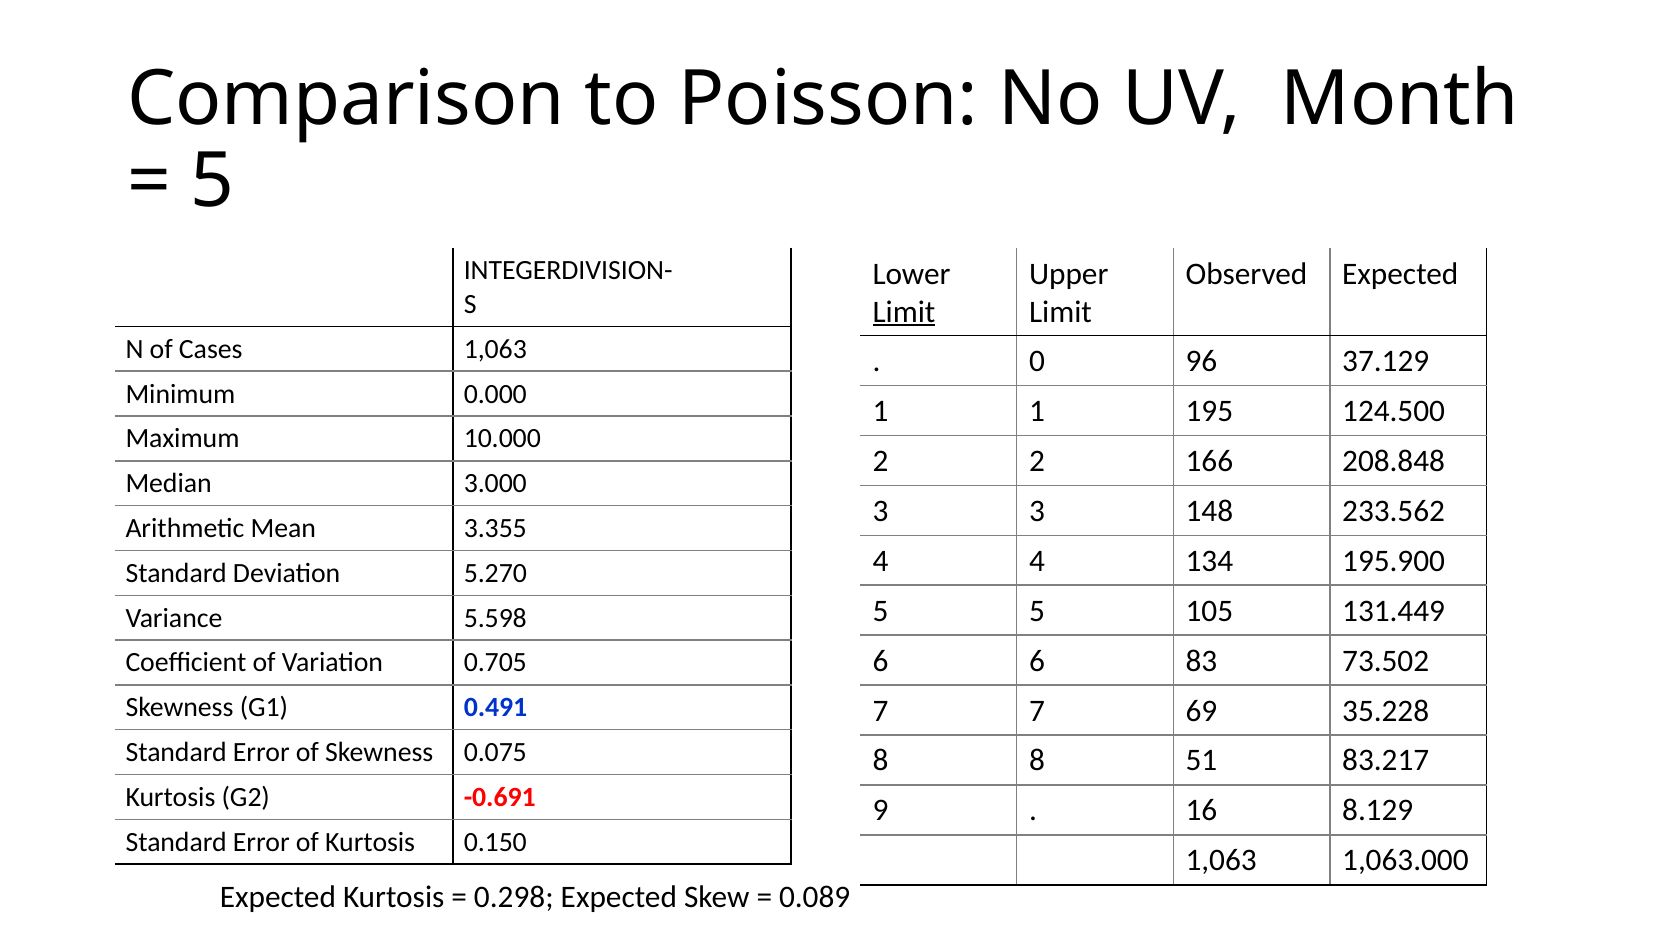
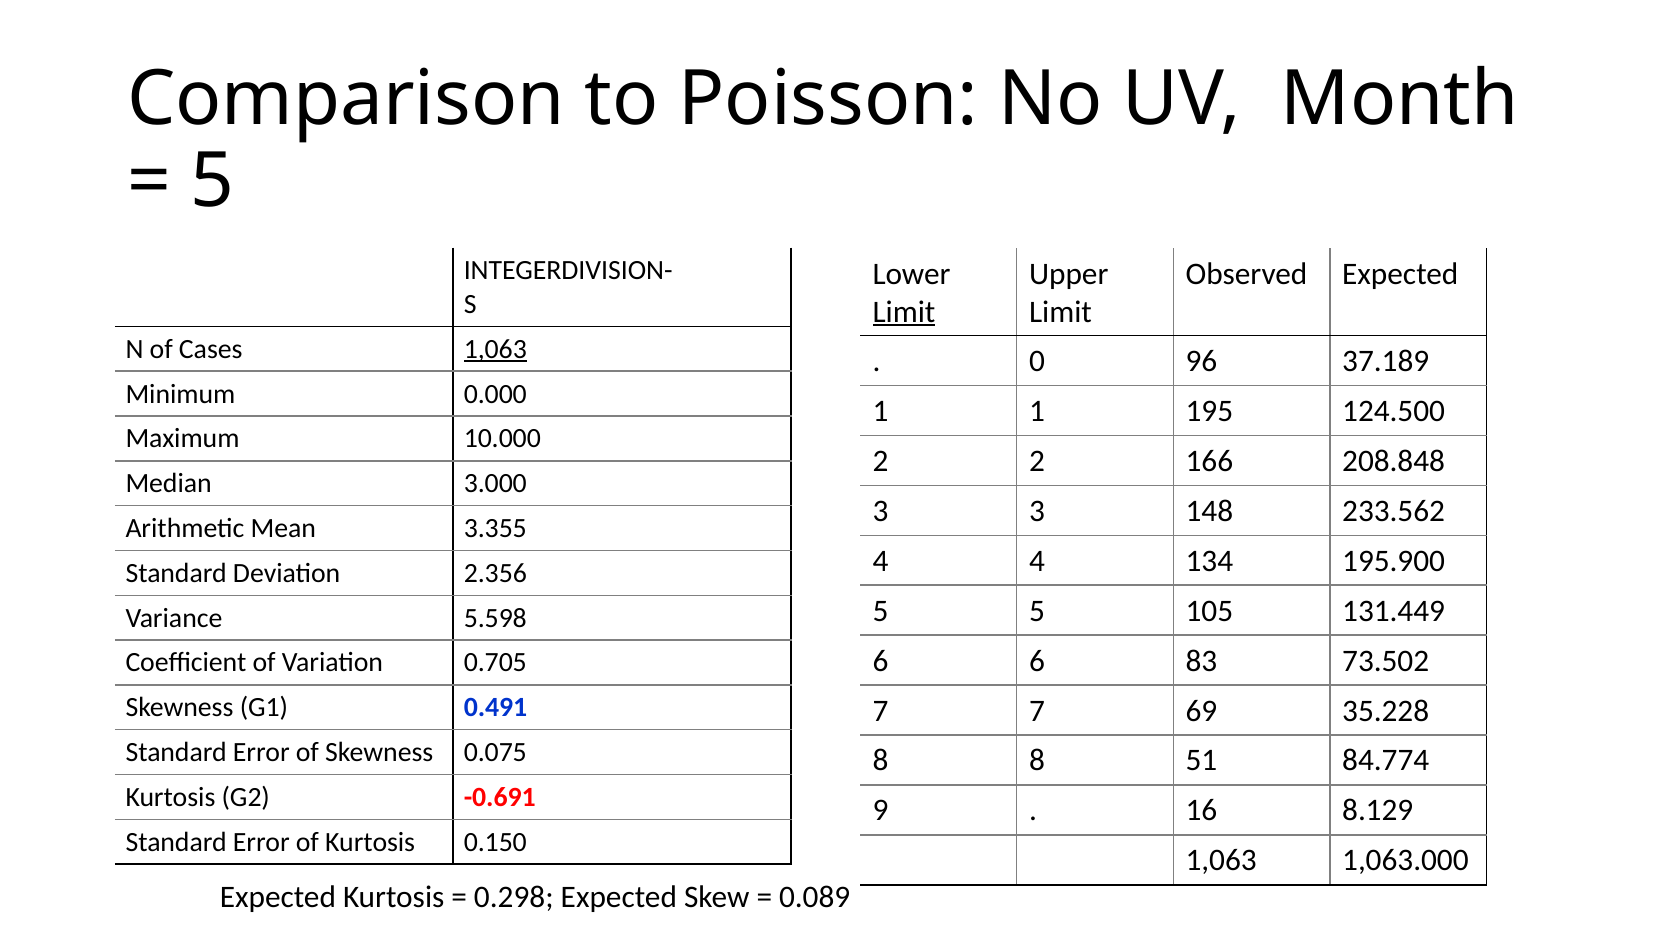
1,063 at (495, 349) underline: none -> present
37.129: 37.129 -> 37.189
5.270: 5.270 -> 2.356
83.217: 83.217 -> 84.774
